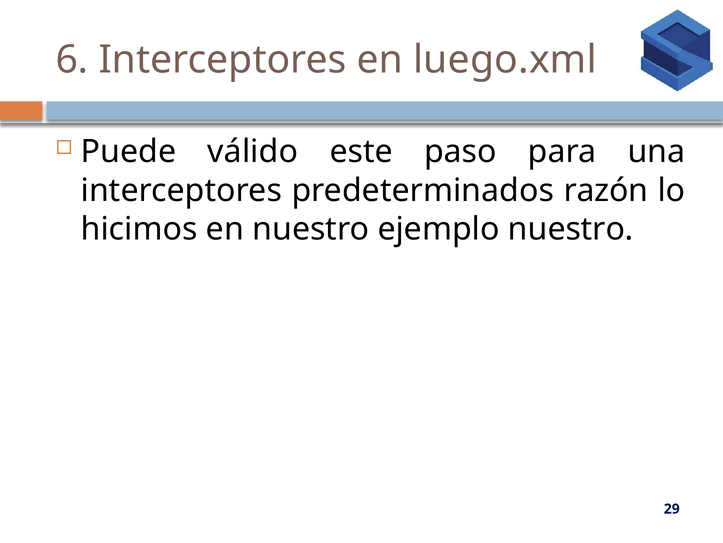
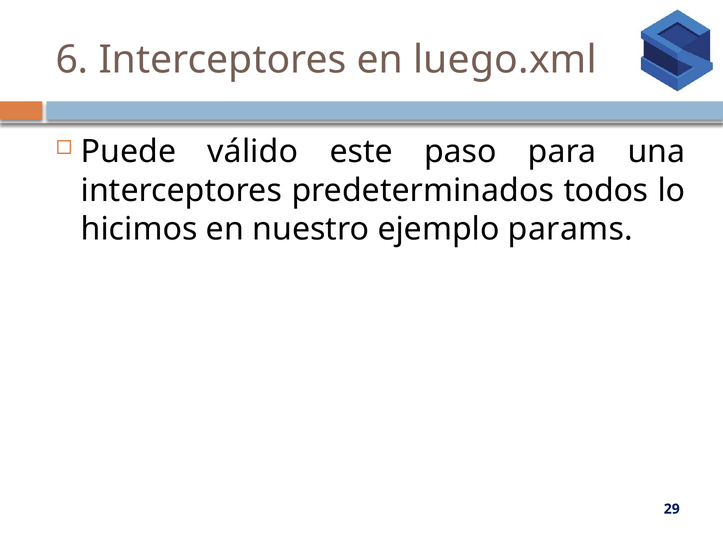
razón: razón -> todos
ejemplo nuestro: nuestro -> params
